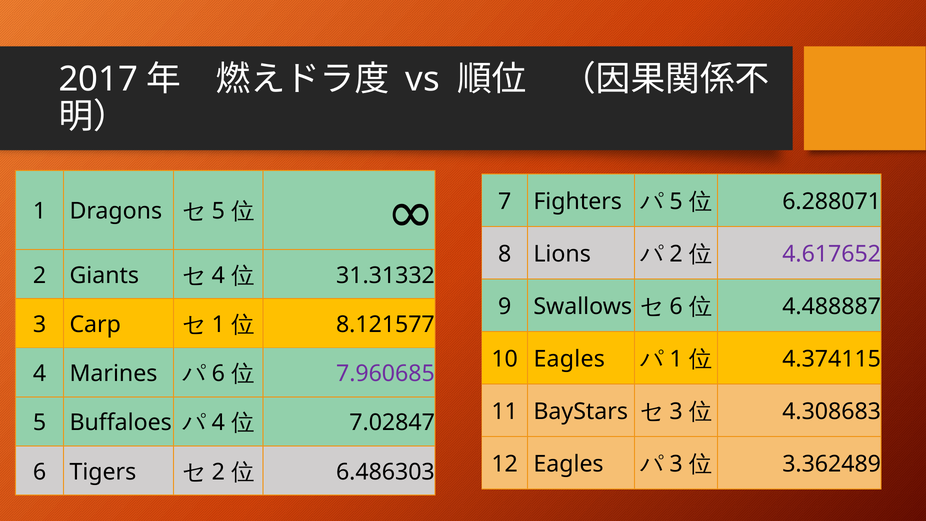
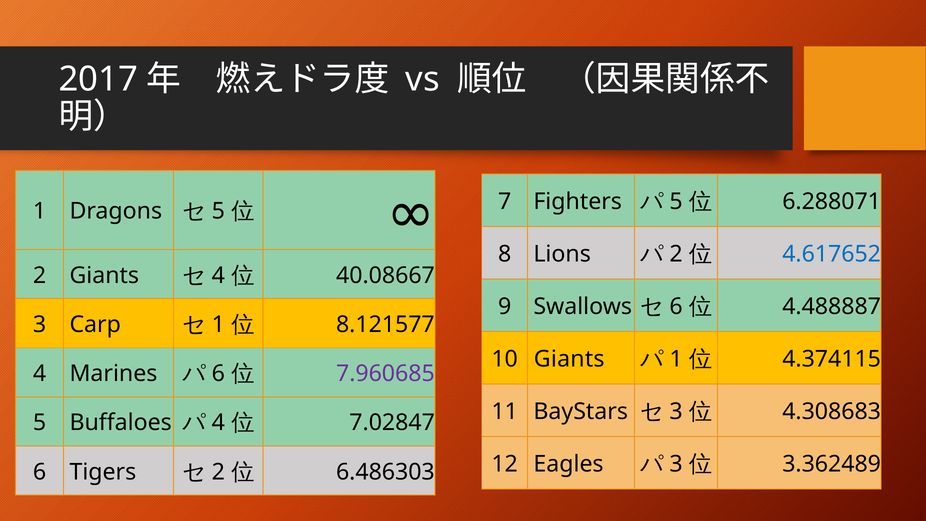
4.617652 colour: purple -> blue
31.31332: 31.31332 -> 40.08667
10 Eagles: Eagles -> Giants
